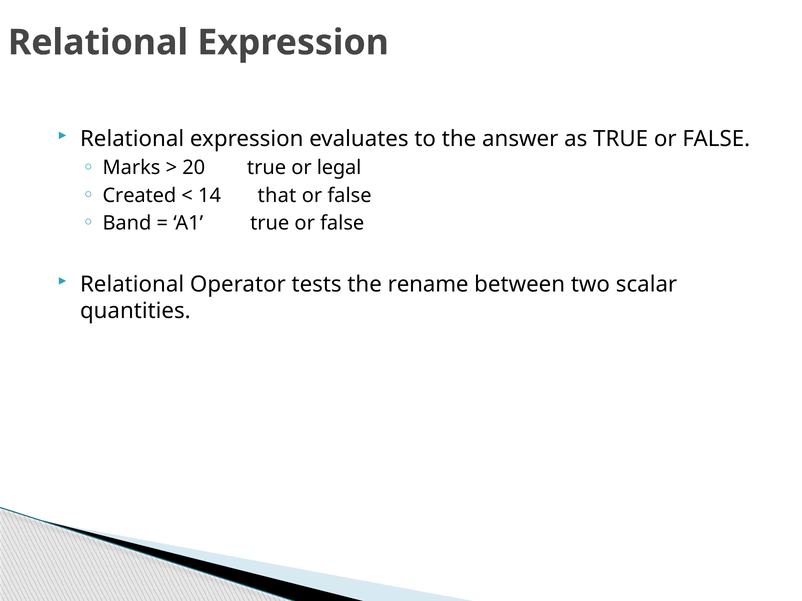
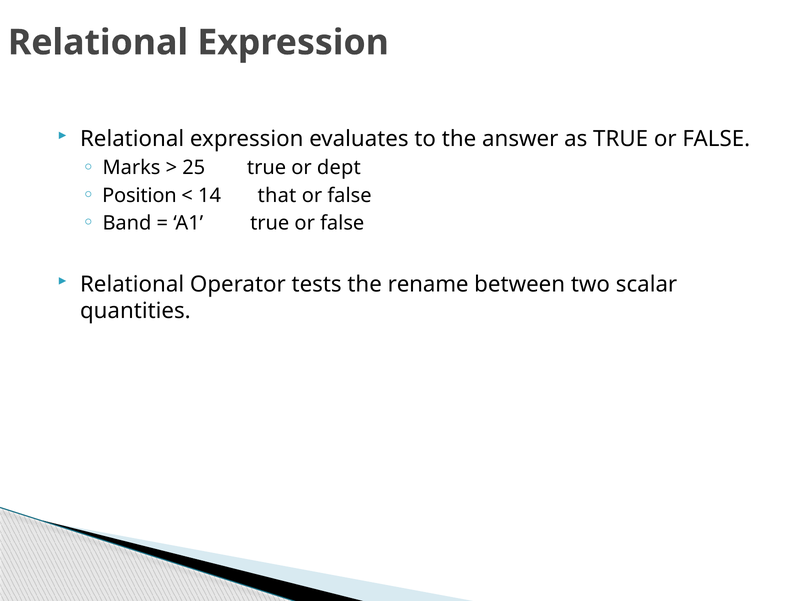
20: 20 -> 25
legal: legal -> dept
Created: Created -> Position
